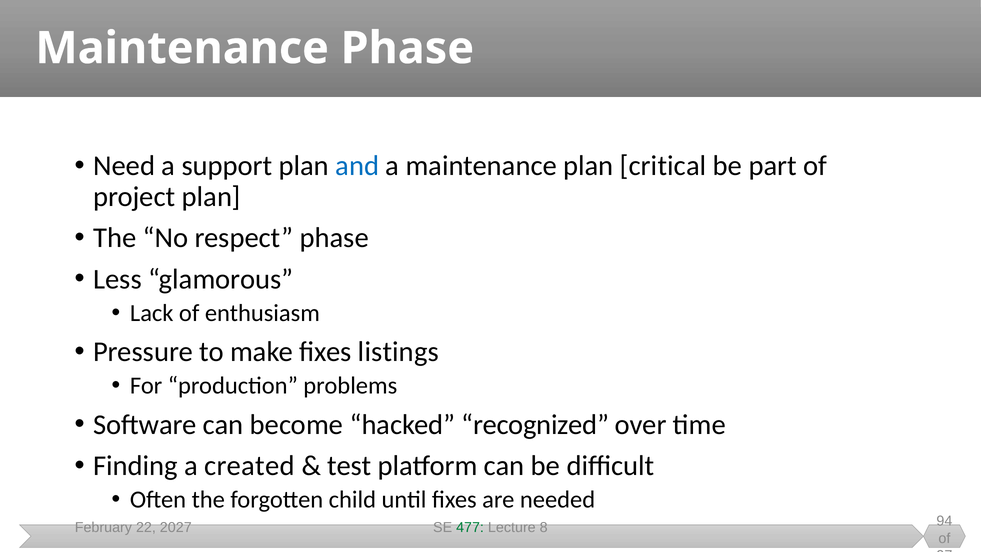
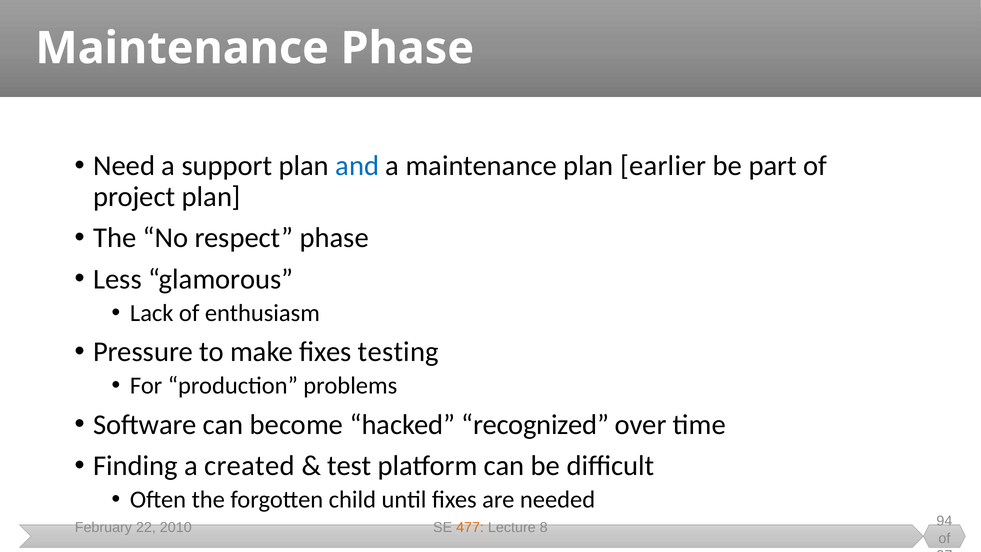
critical: critical -> earlier
listings: listings -> testing
2027: 2027 -> 2010
477 colour: green -> orange
